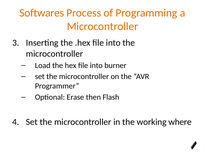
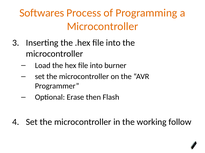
where: where -> follow
